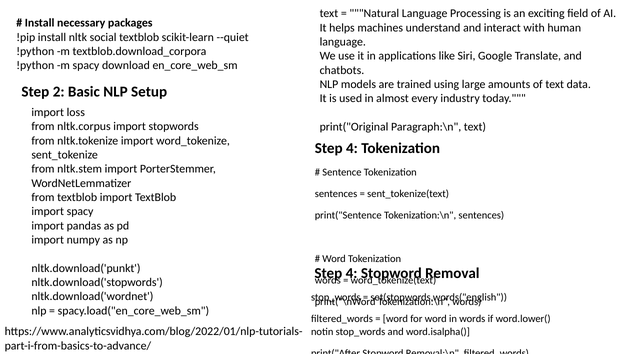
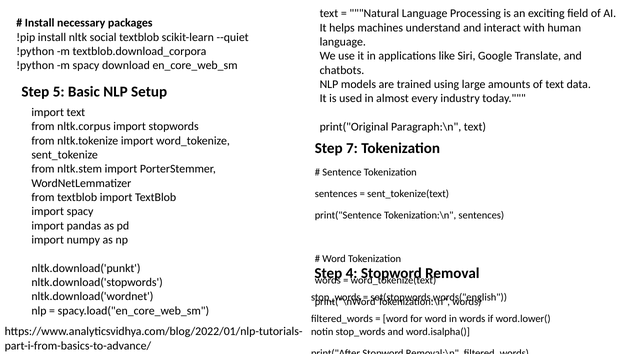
2: 2 -> 5
import loss: loss -> text
4 at (352, 148): 4 -> 7
